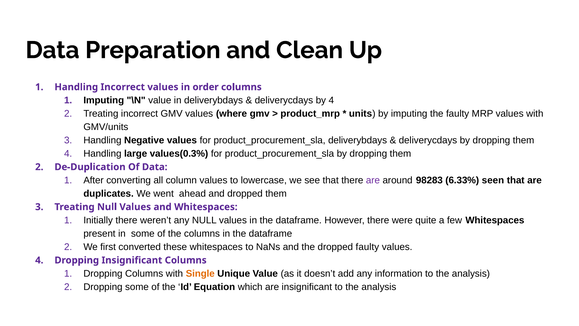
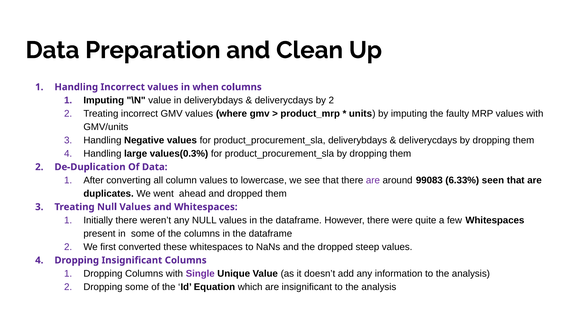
order: order -> when
by 4: 4 -> 2
98283: 98283 -> 99083
dropped faulty: faulty -> steep
Single colour: orange -> purple
